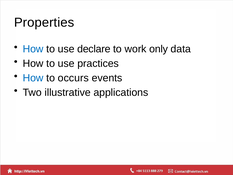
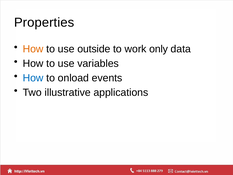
How at (33, 49) colour: blue -> orange
declare: declare -> outside
practices: practices -> variables
occurs: occurs -> onload
